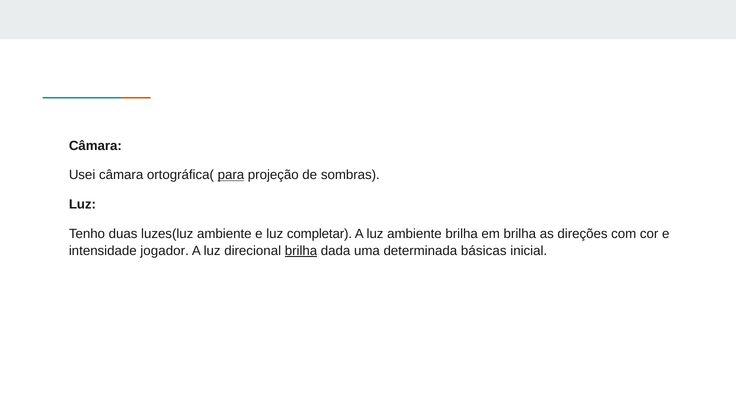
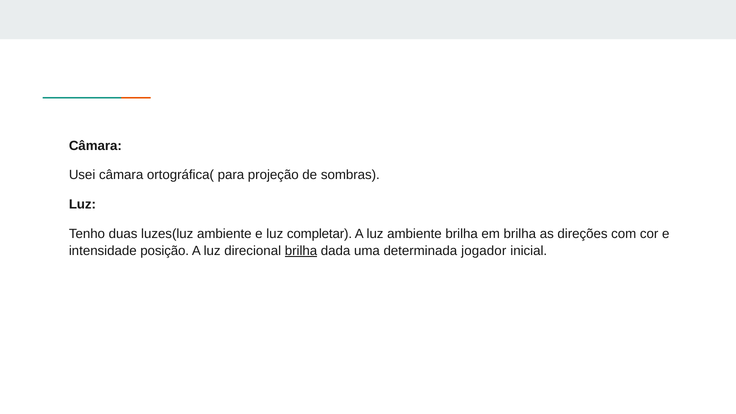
para underline: present -> none
jogador: jogador -> posição
básicas: básicas -> jogador
